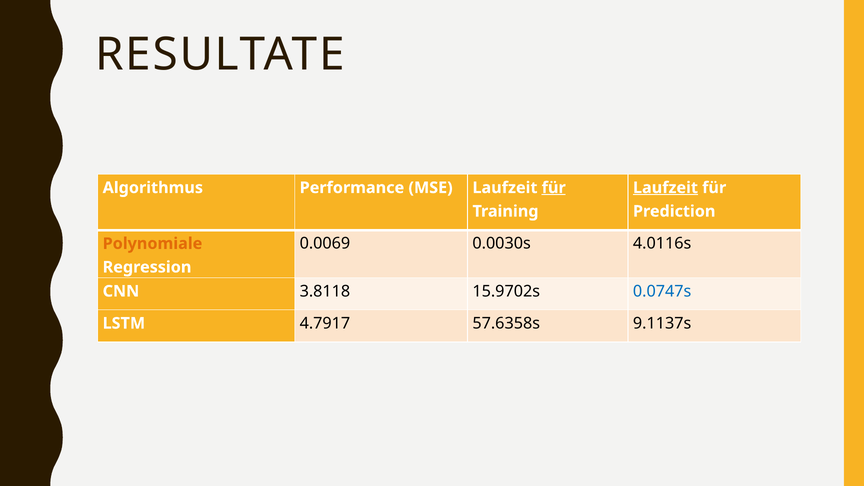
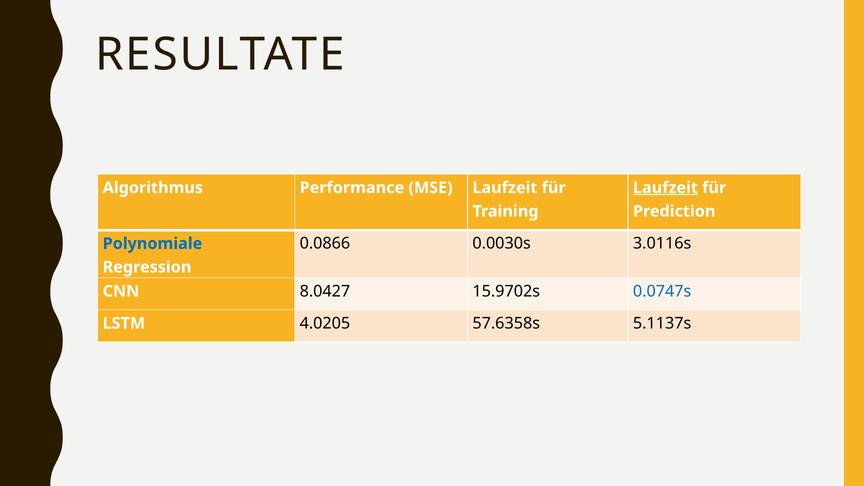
für at (554, 188) underline: present -> none
0.0069: 0.0069 -> 0.0866
4.0116s: 4.0116s -> 3.0116s
Polynomiale colour: orange -> blue
3.8118: 3.8118 -> 8.0427
4.7917: 4.7917 -> 4.0205
9.1137s: 9.1137s -> 5.1137s
